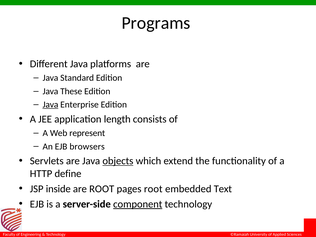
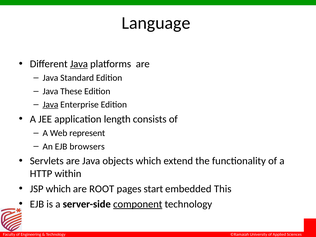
Programs: Programs -> Language
Java at (79, 64) underline: none -> present
objects underline: present -> none
define: define -> within
JSP inside: inside -> which
pages root: root -> start
Text: Text -> This
